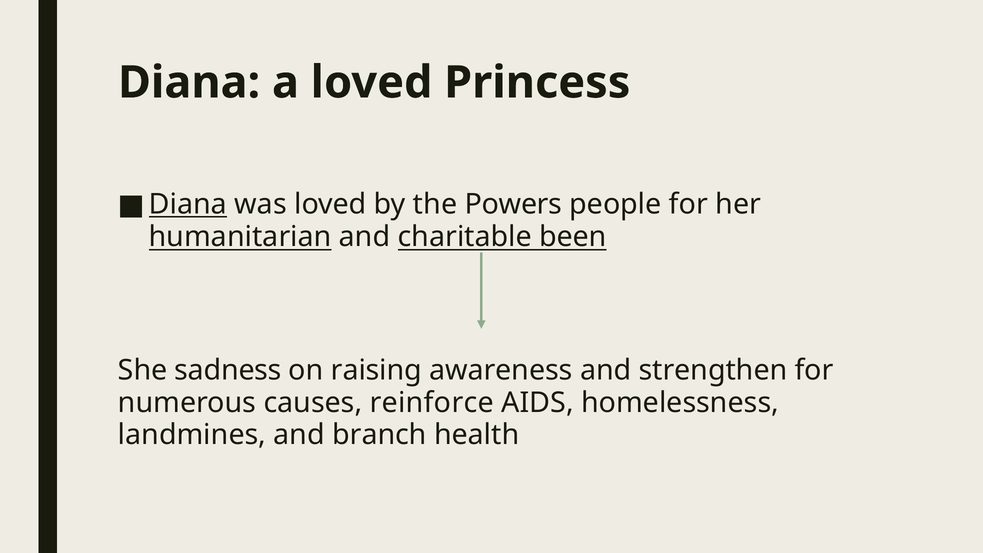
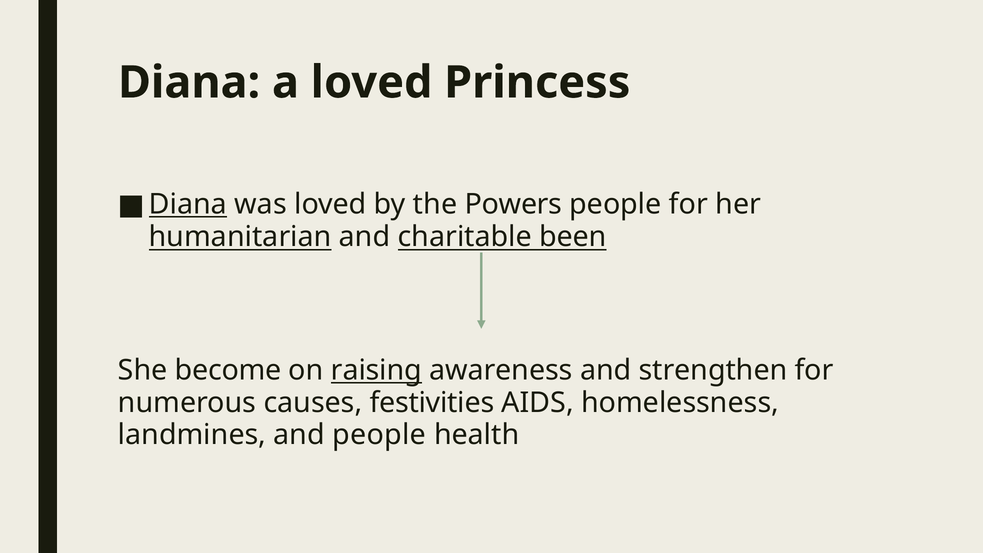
sadness: sadness -> become
raising underline: none -> present
reinforce: reinforce -> festivities
and branch: branch -> people
